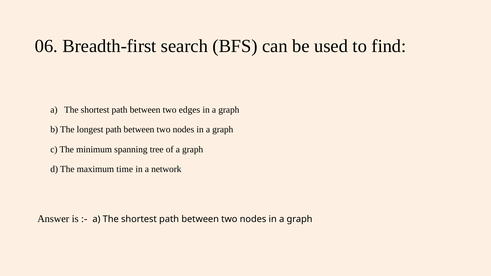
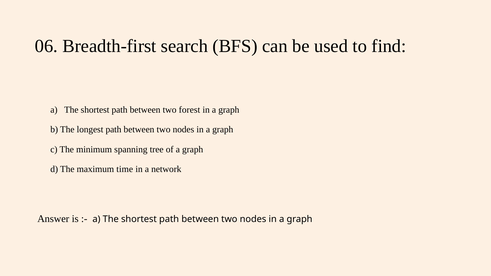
edges: edges -> forest
